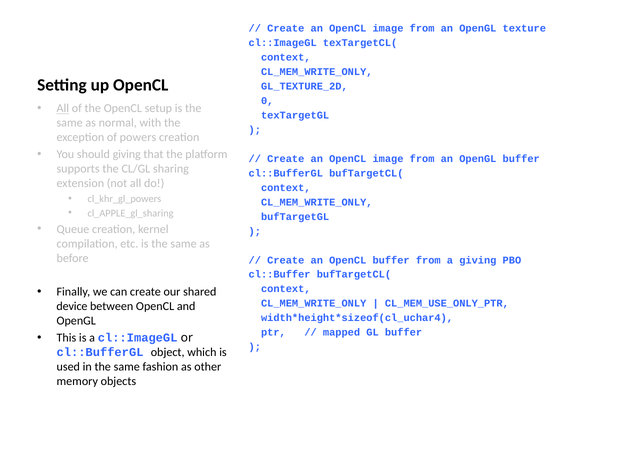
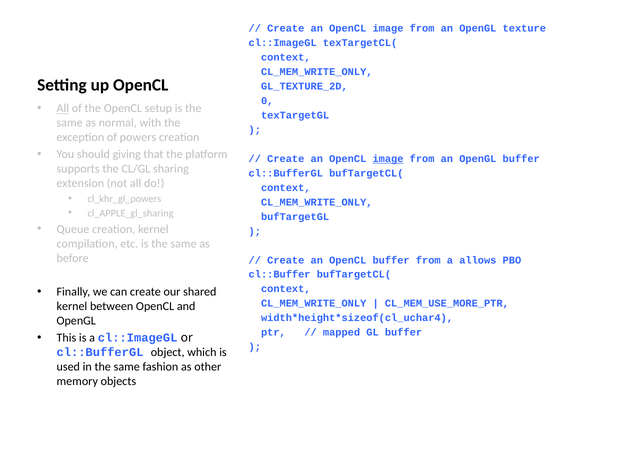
image at (388, 159) underline: none -> present
a giving: giving -> allows
CL_MEM_USE_ONLY_PTR: CL_MEM_USE_ONLY_PTR -> CL_MEM_USE_MORE_PTR
device at (72, 306): device -> kernel
